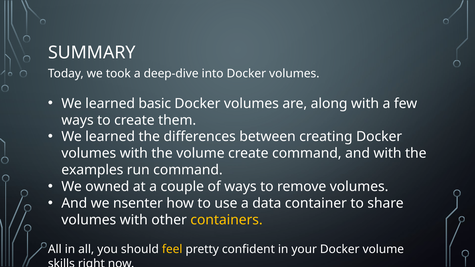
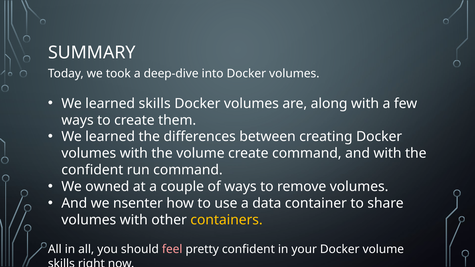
learned basic: basic -> skills
examples at (92, 170): examples -> confident
feel colour: yellow -> pink
